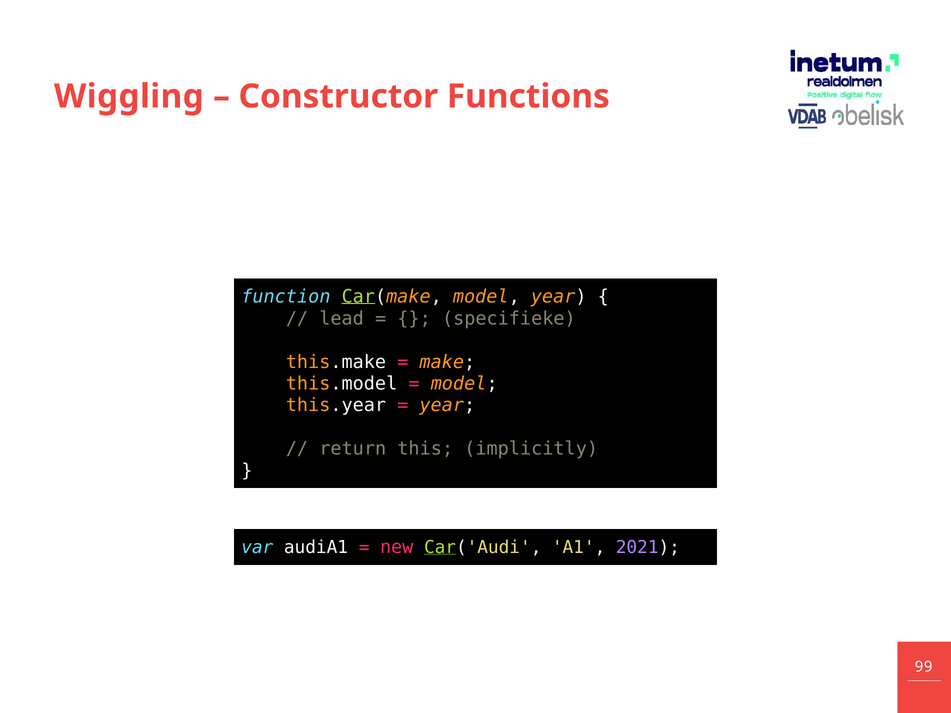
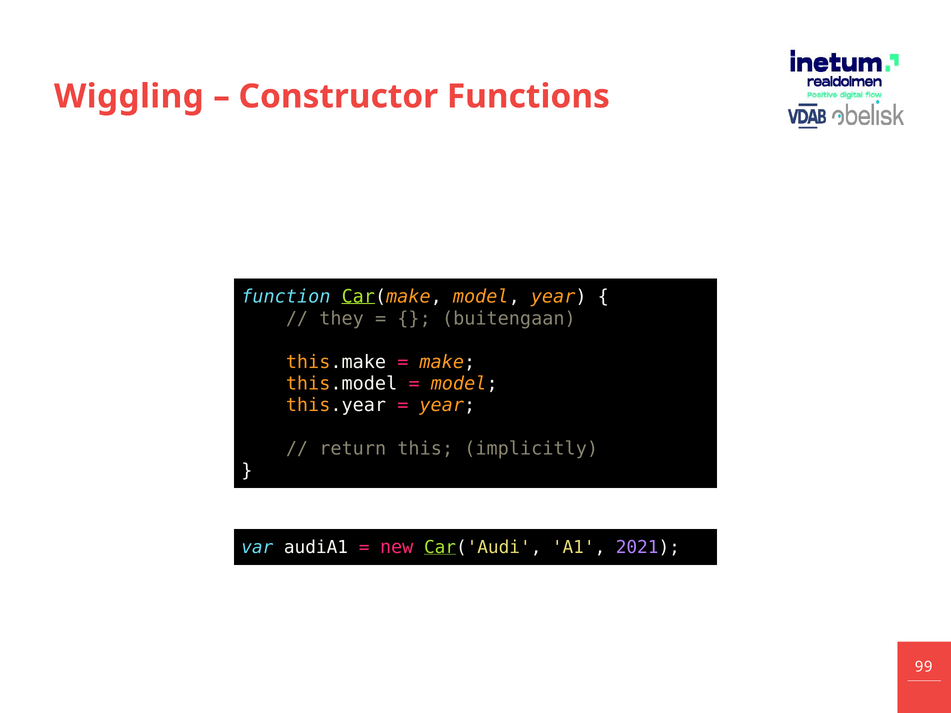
lead: lead -> they
specifieke: specifieke -> buitengaan
